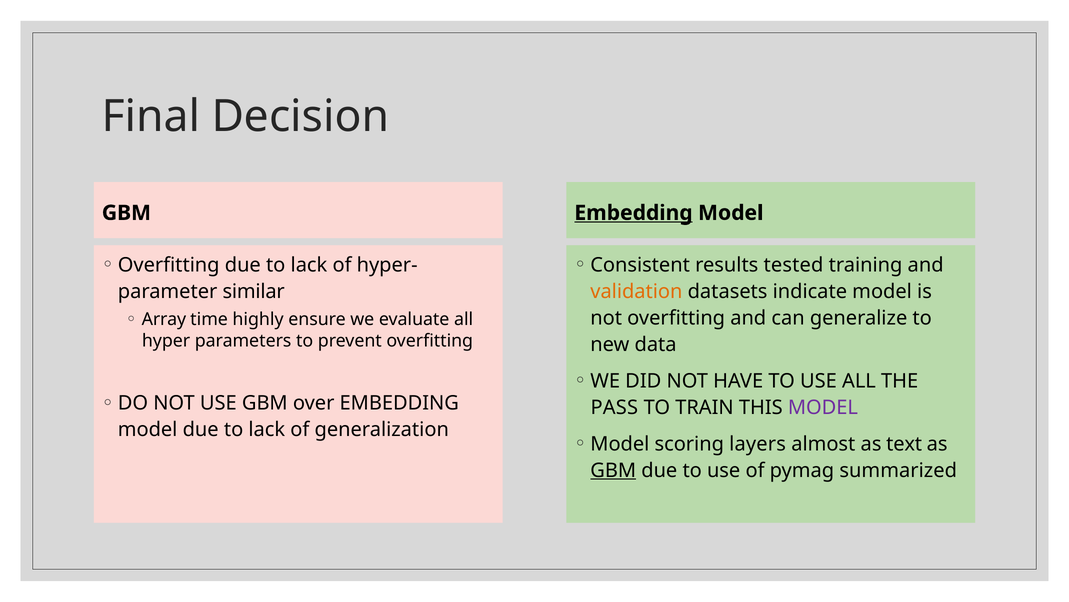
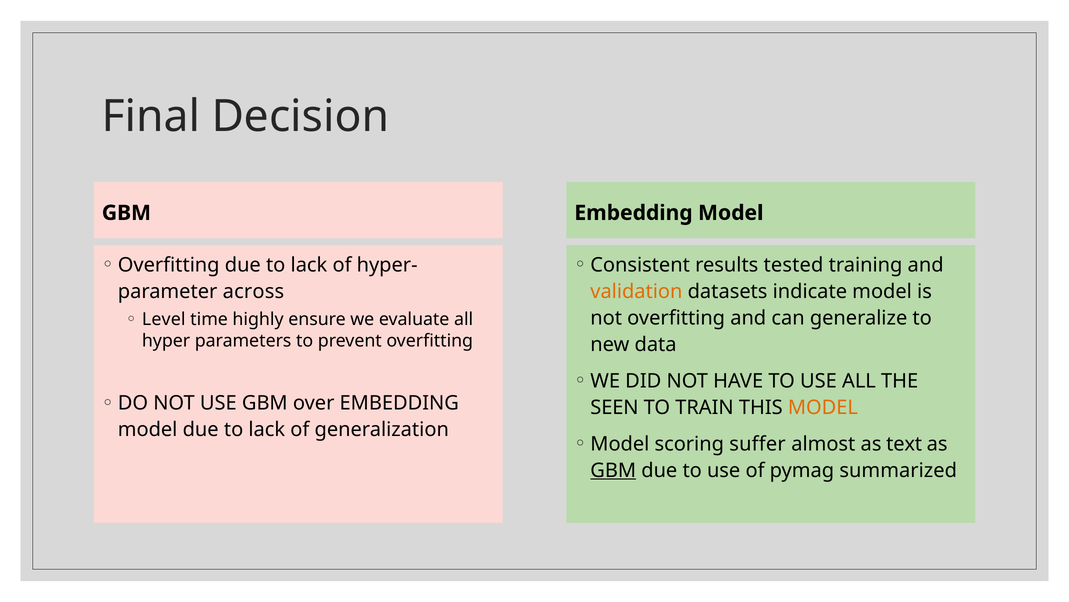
Embedding at (633, 213) underline: present -> none
similar: similar -> across
Array: Array -> Level
PASS: PASS -> SEEN
MODEL at (823, 407) colour: purple -> orange
layers: layers -> suffer
